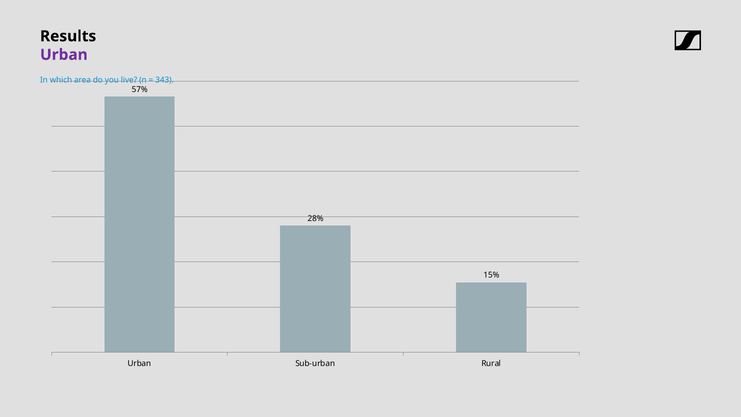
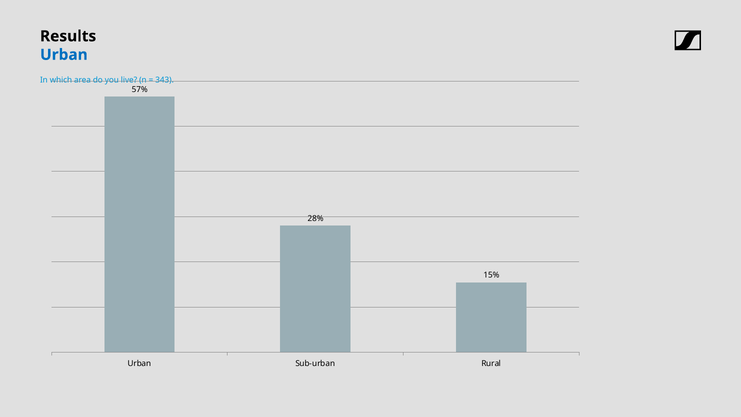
Urban at (64, 55) colour: purple -> blue
